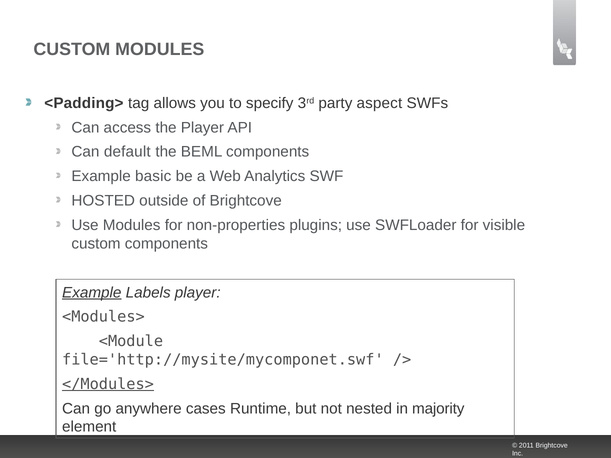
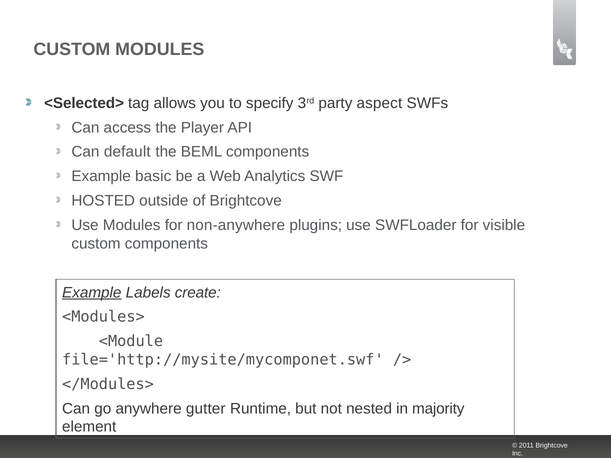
<Padding>: <Padding> -> <Selected>
non-properties: non-properties -> non-anywhere
Labels player: player -> create
</Modules> underline: present -> none
cases: cases -> gutter
